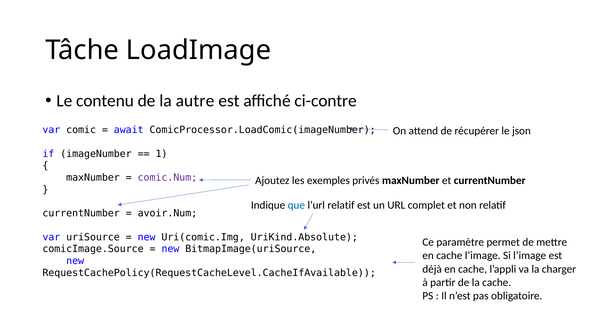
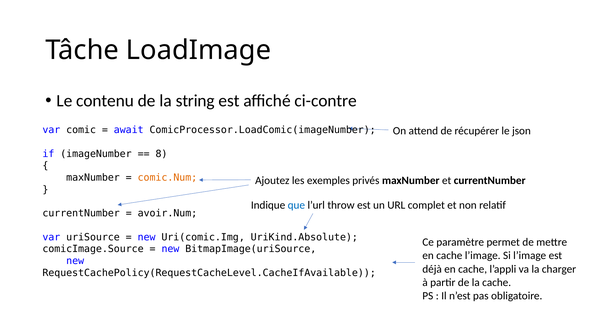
autre: autre -> string
1: 1 -> 8
comic.Num colour: purple -> orange
l’url relatif: relatif -> throw
